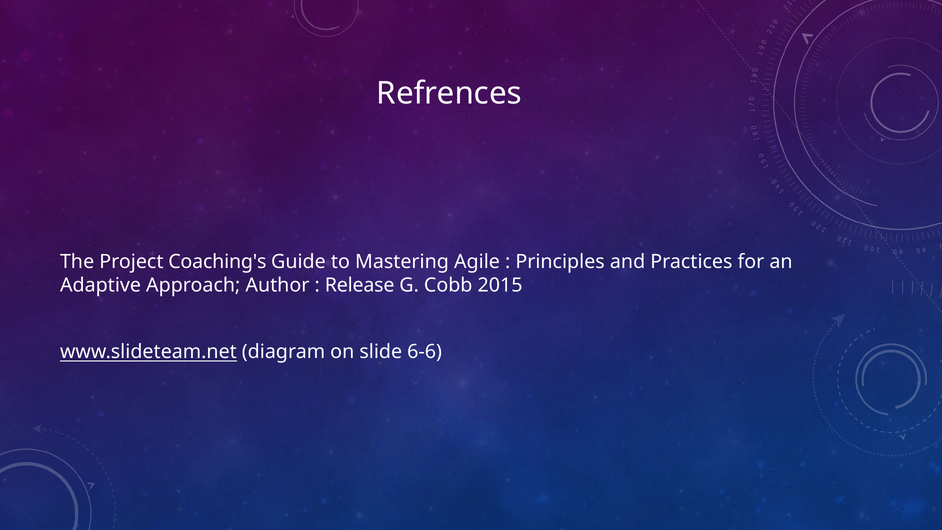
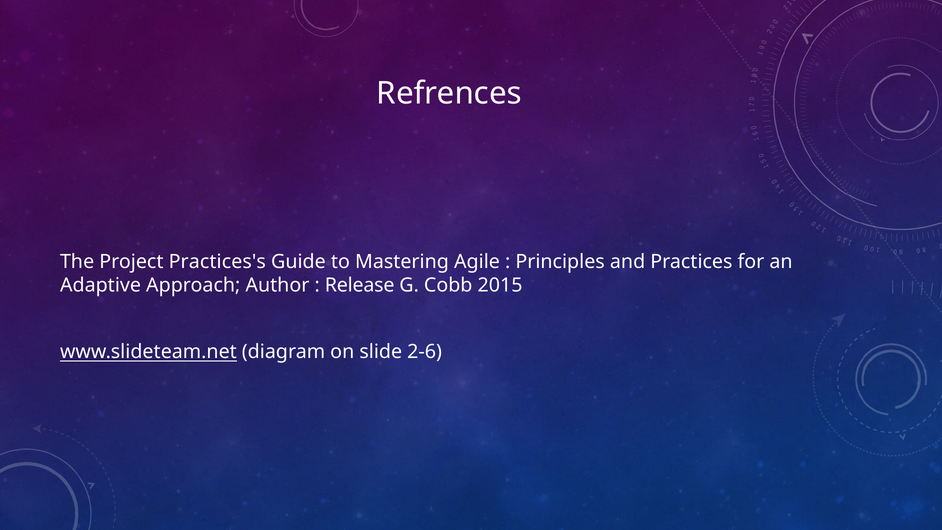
Coaching's: Coaching's -> Practices's
6-6: 6-6 -> 2-6
